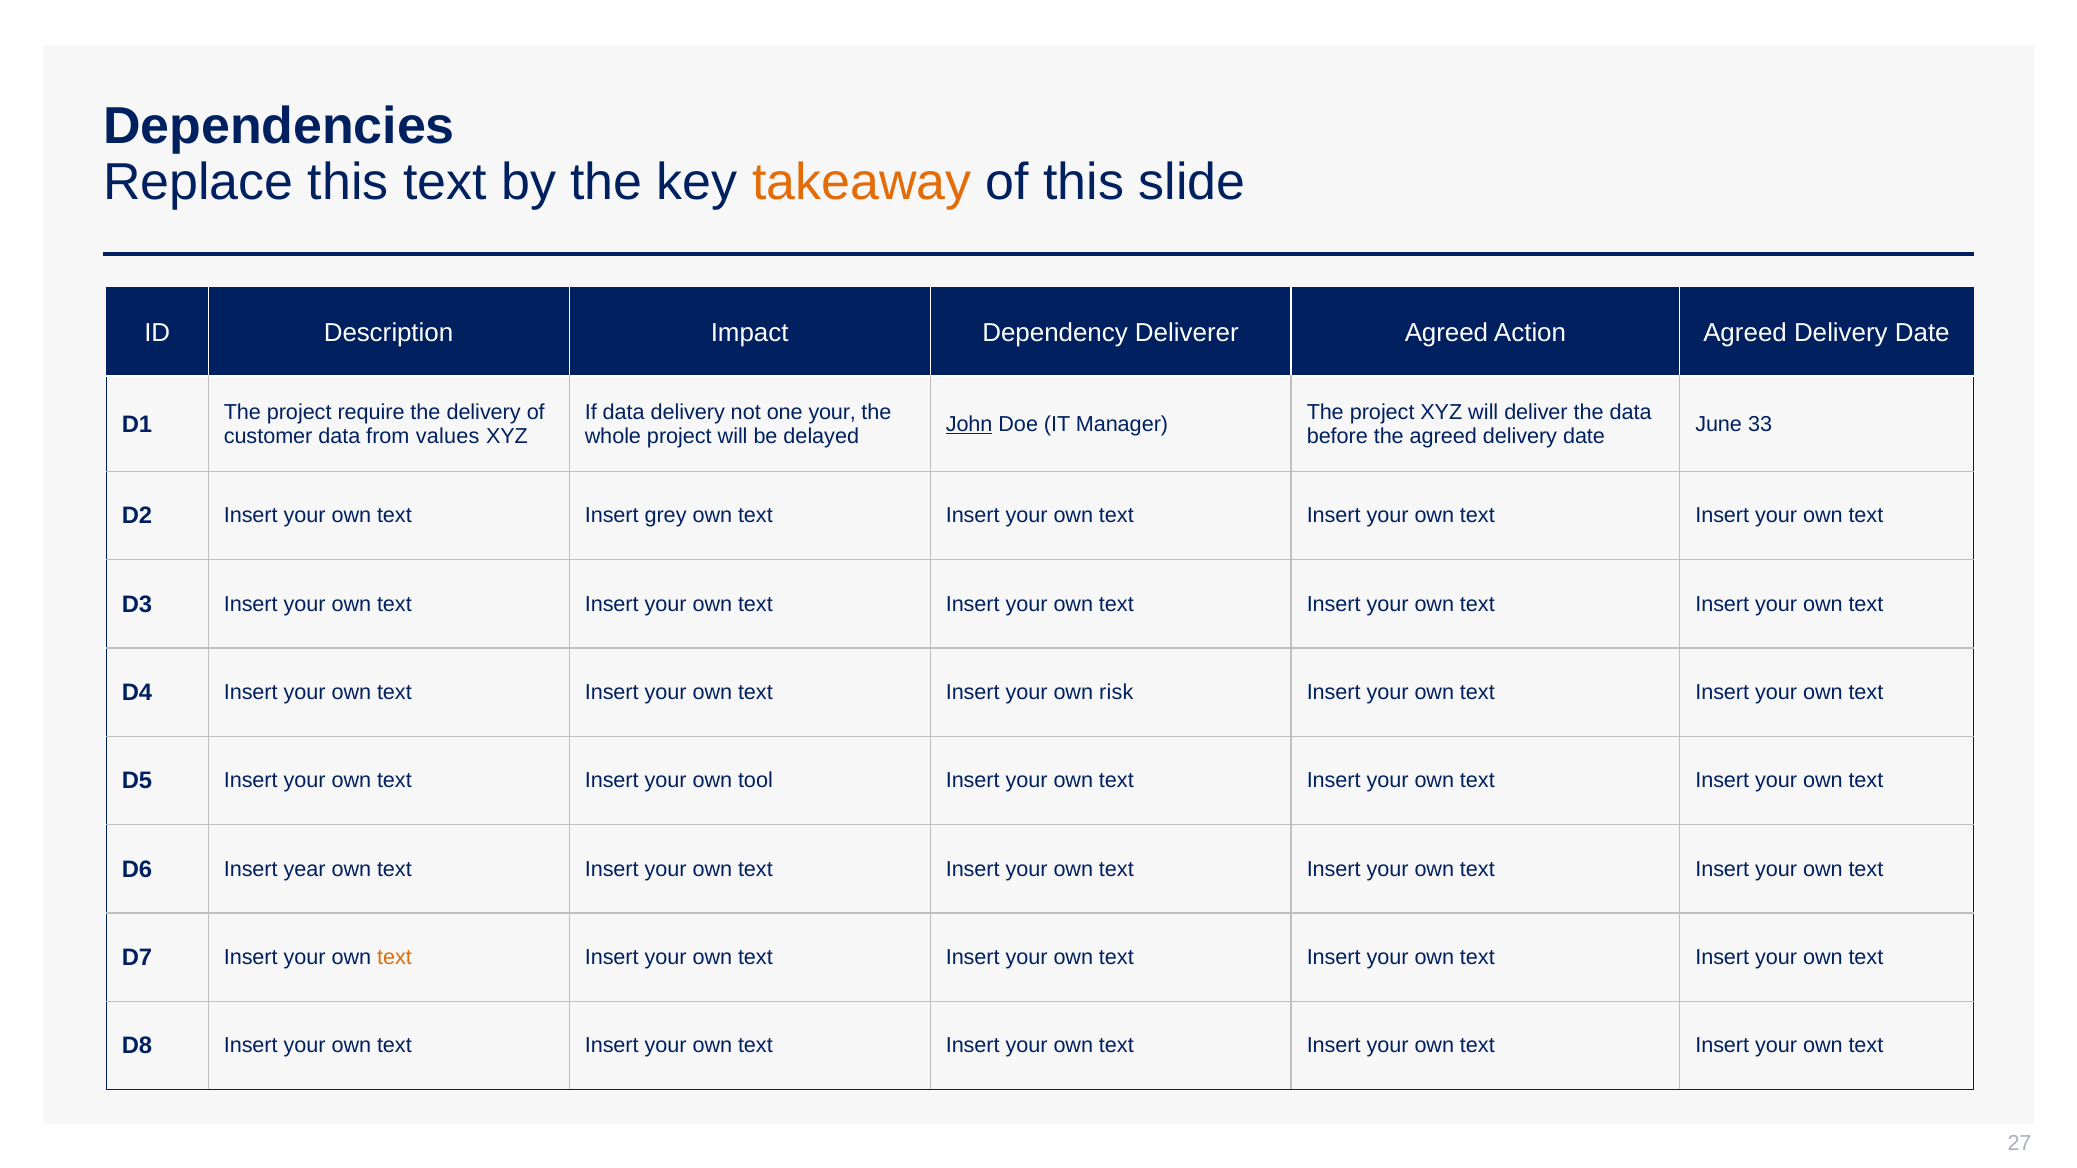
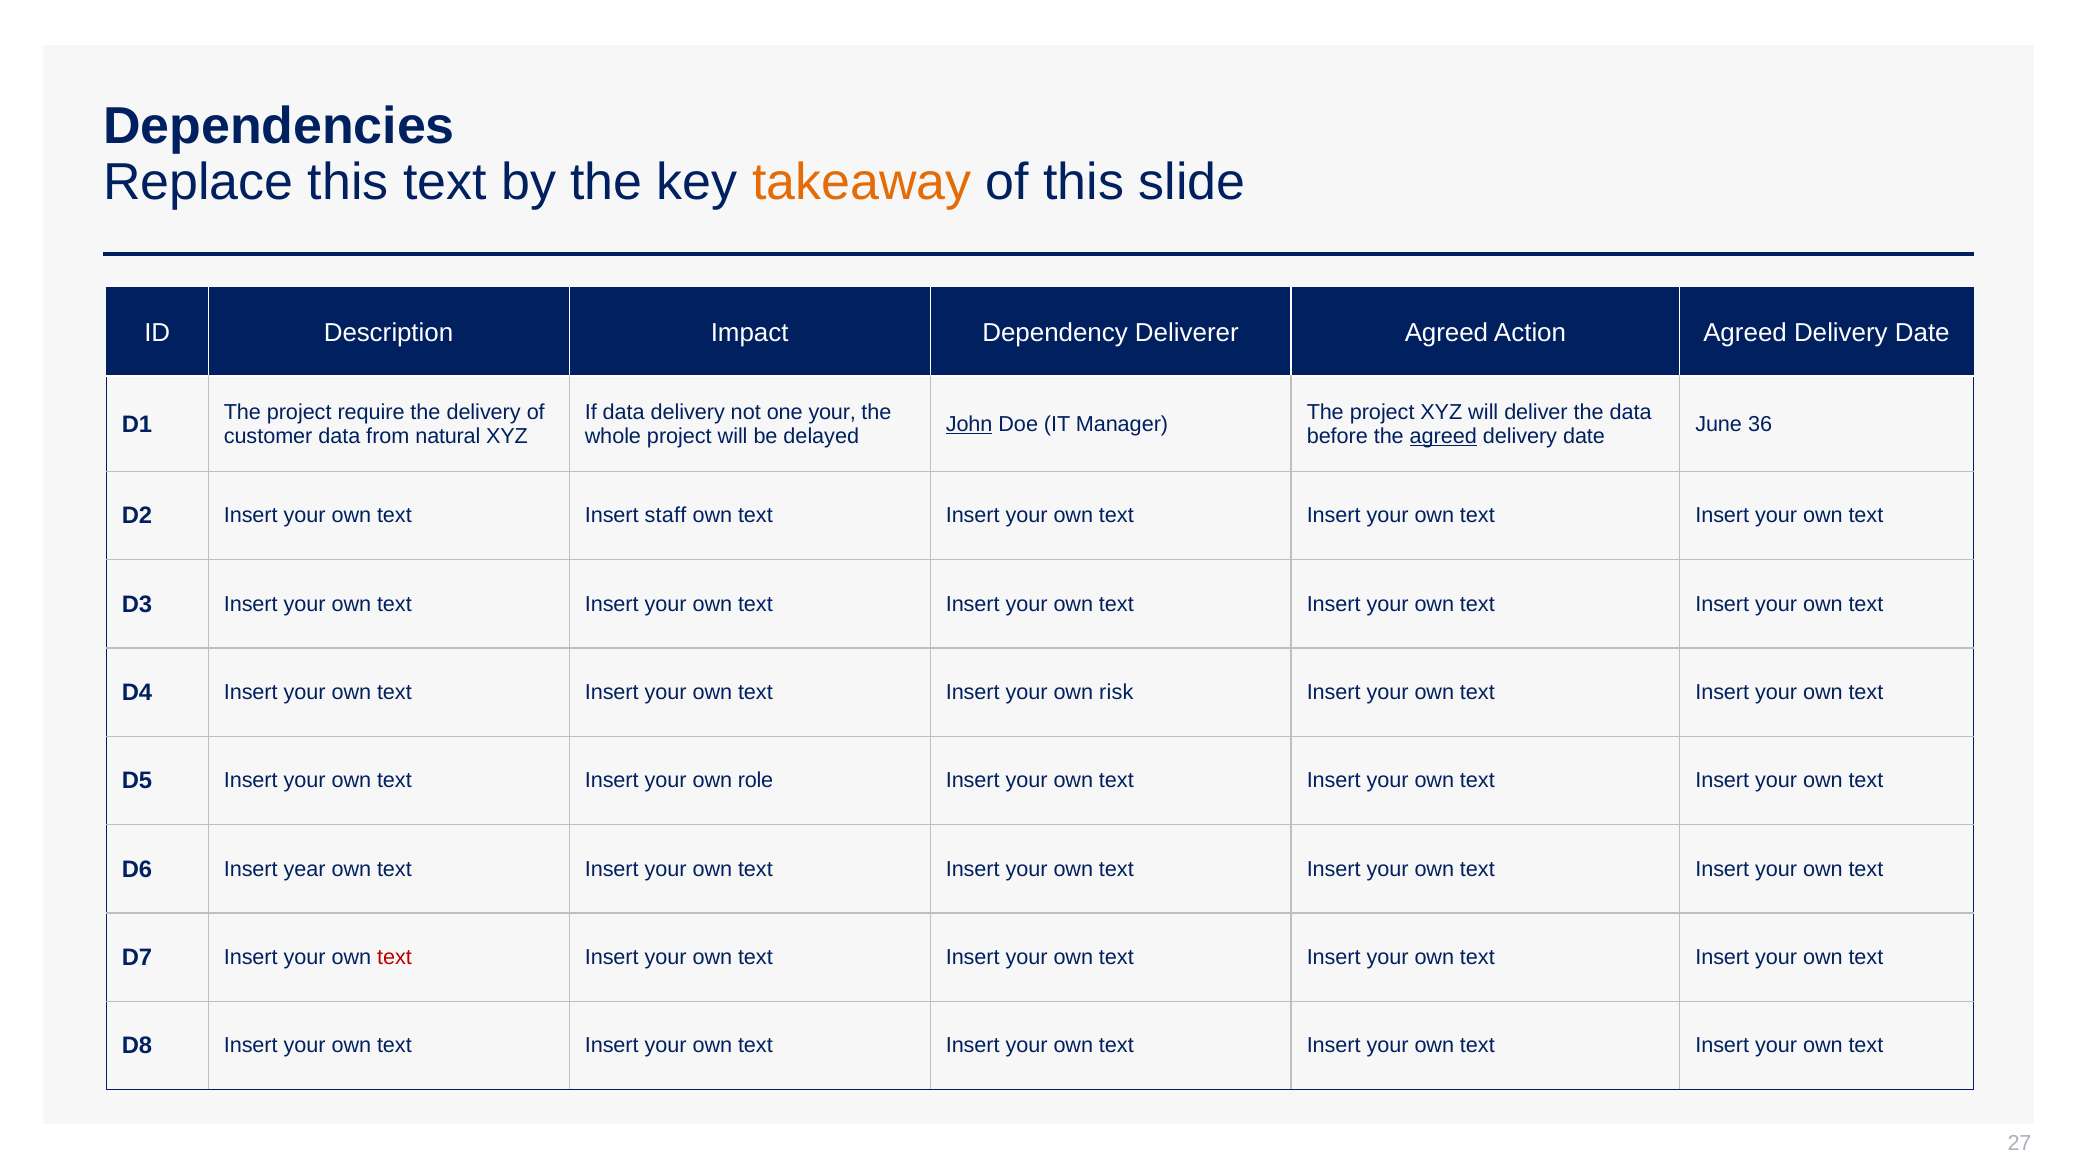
33: 33 -> 36
values: values -> natural
agreed at (1443, 436) underline: none -> present
grey: grey -> staff
tool: tool -> role
text at (394, 958) colour: orange -> red
